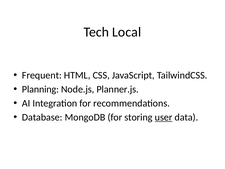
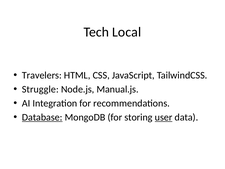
Frequent: Frequent -> Travelers
Planning: Planning -> Struggle
Planner.js: Planner.js -> Manual.js
Database underline: none -> present
